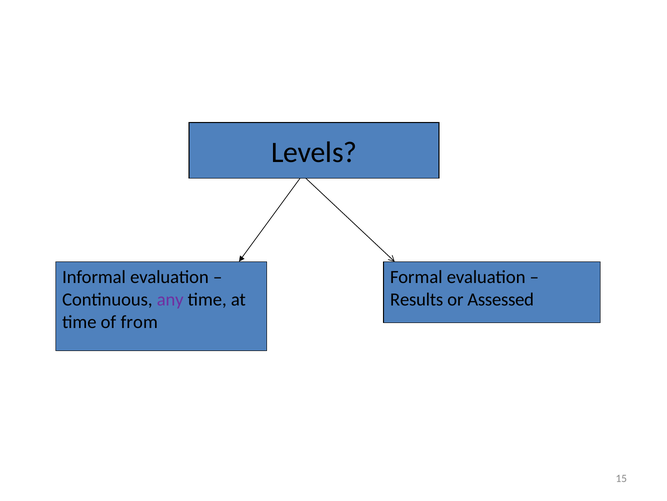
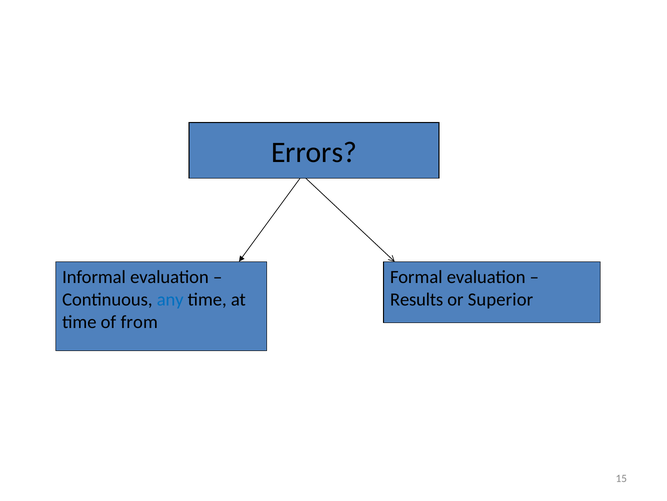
Levels: Levels -> Errors
any colour: purple -> blue
Assessed: Assessed -> Superior
